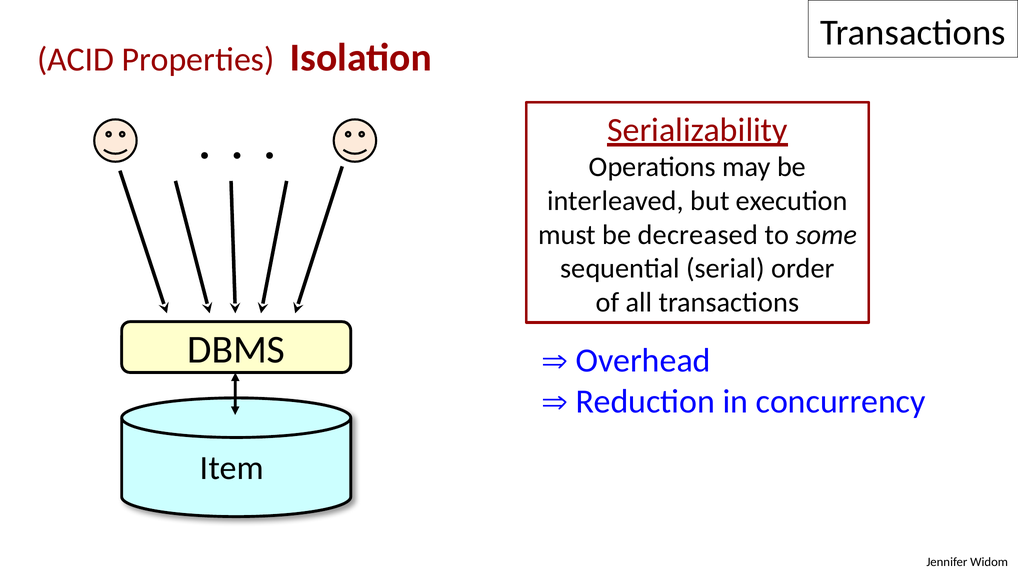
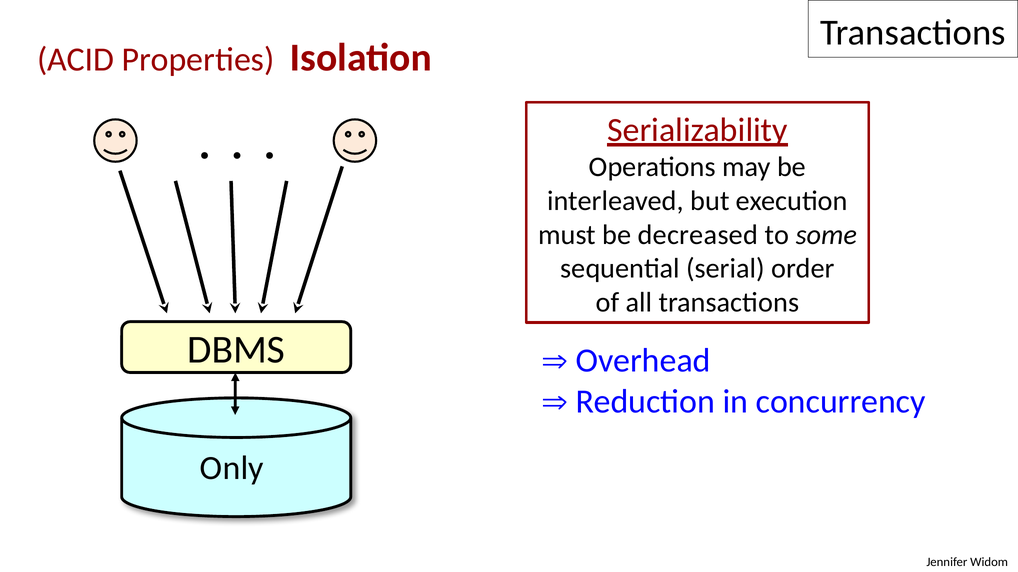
Item: Item -> Only
